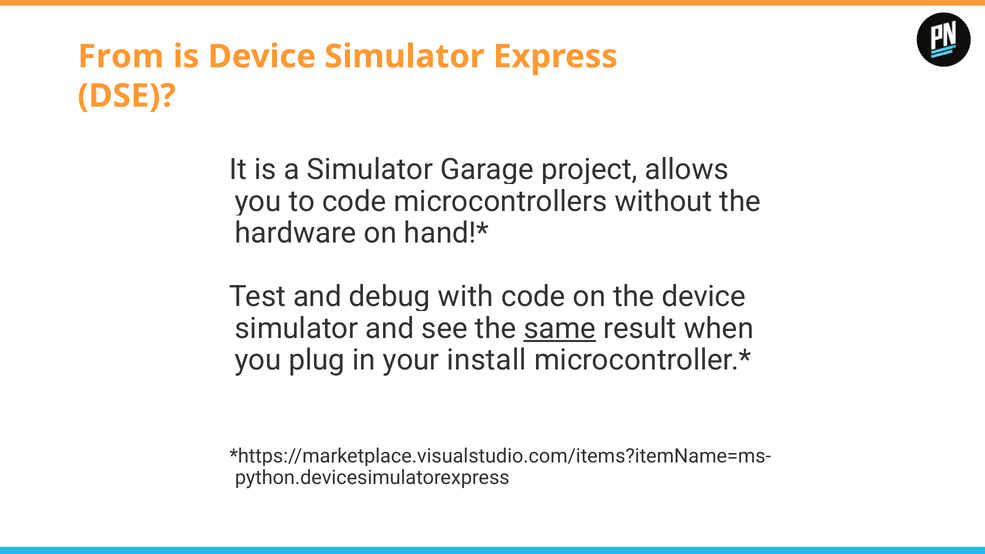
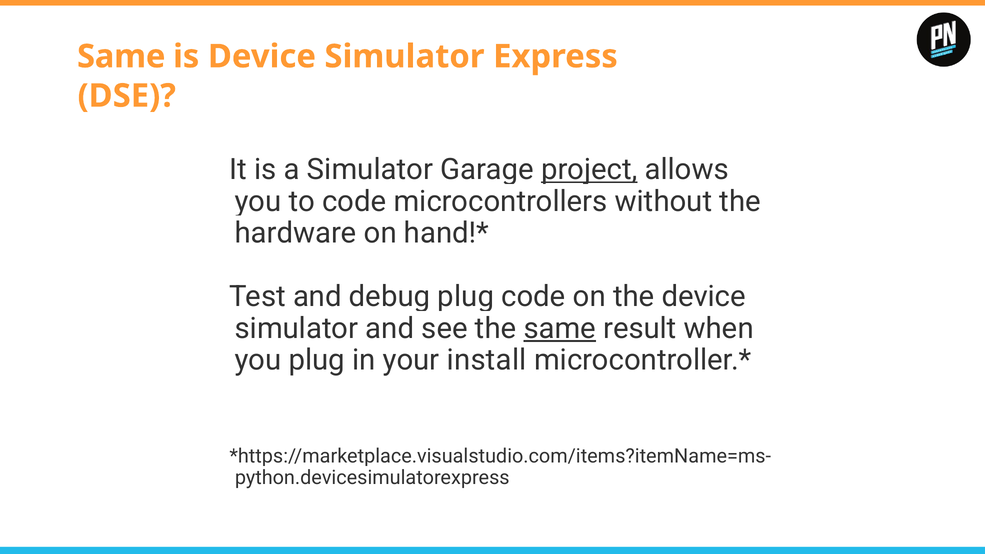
From at (121, 57): From -> Same
project underline: none -> present
debug with: with -> plug
